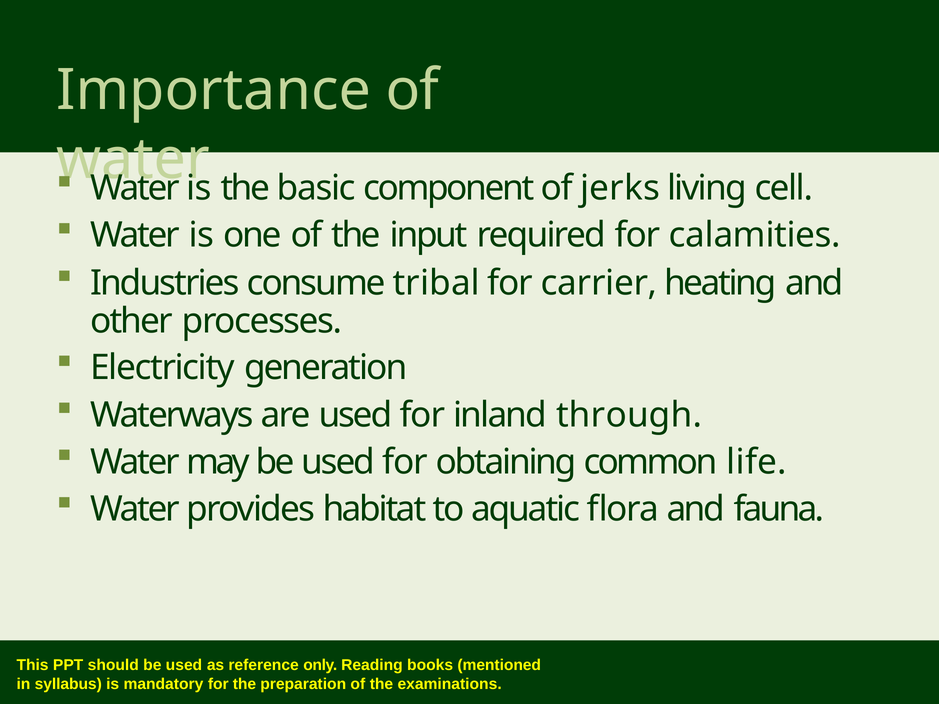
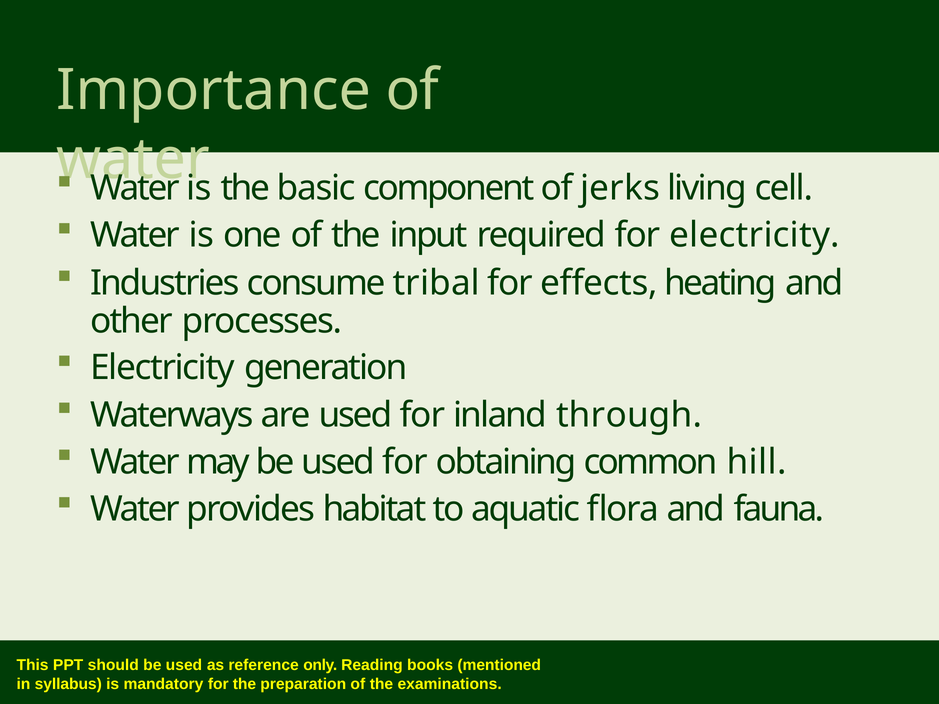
for calamities: calamities -> electricity
carrier: carrier -> effects
life: life -> hill
